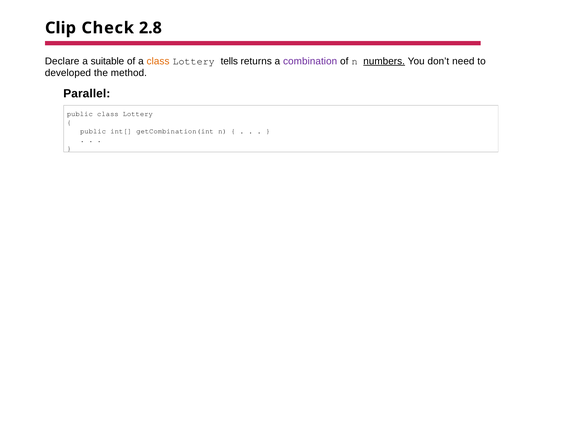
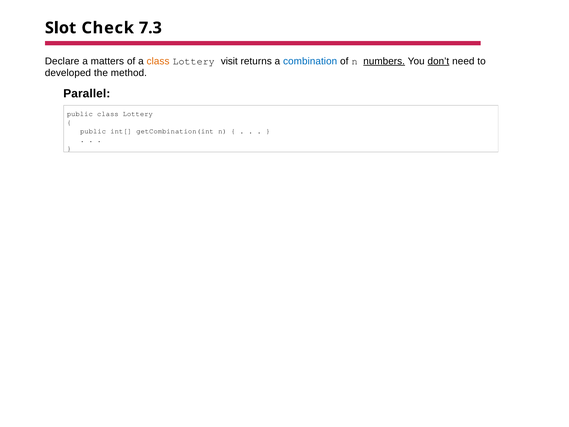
Clip: Clip -> Slot
2.8: 2.8 -> 7.3
suitable: suitable -> matters
tells: tells -> visit
combination colour: purple -> blue
don’t underline: none -> present
